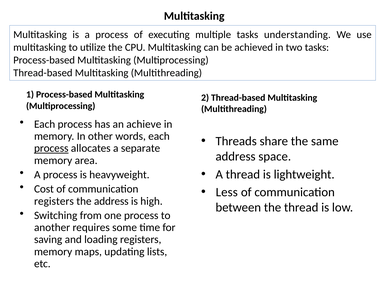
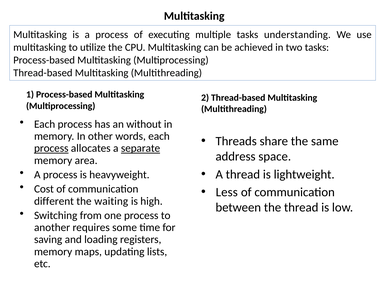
achieve: achieve -> without
separate underline: none -> present
registers at (54, 201): registers -> different
the address: address -> waiting
